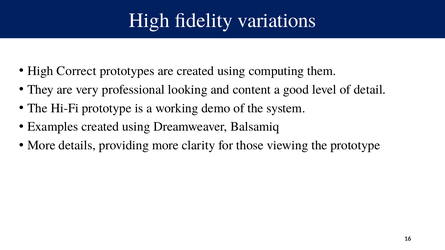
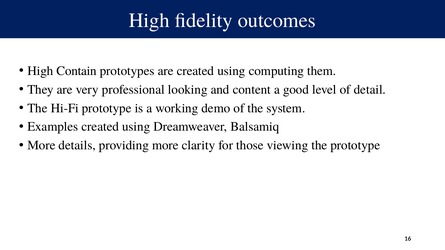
variations: variations -> outcomes
Correct: Correct -> Contain
